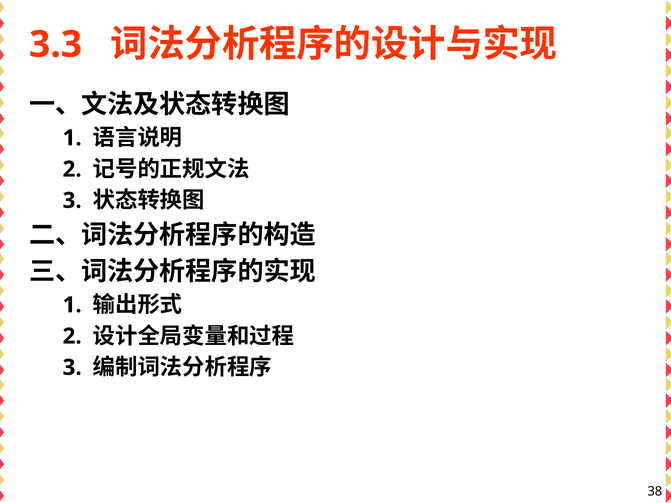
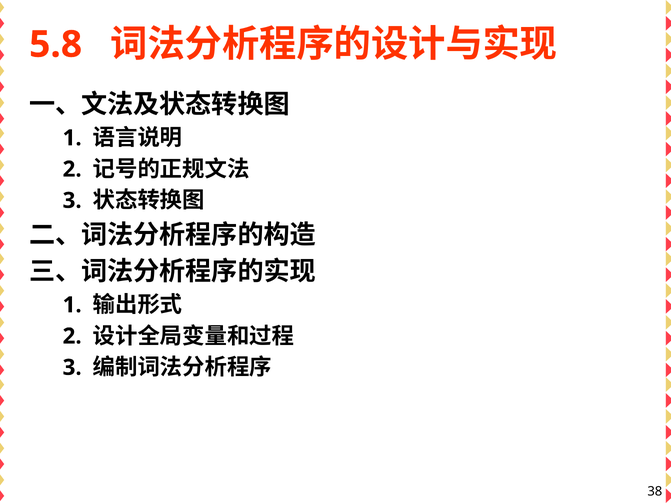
3.3: 3.3 -> 5.8
